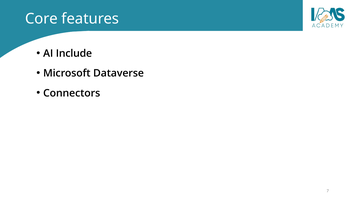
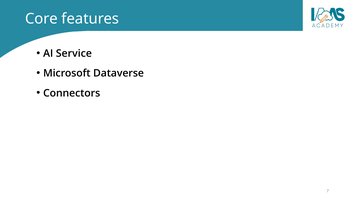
Include: Include -> Service
